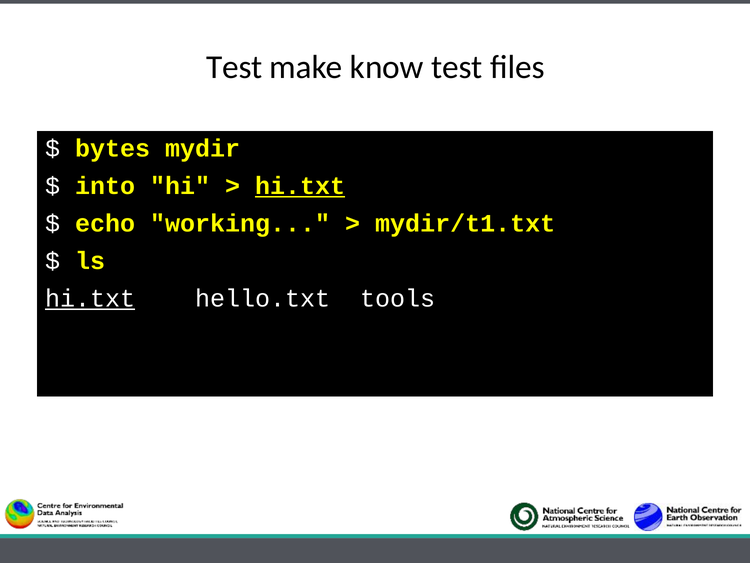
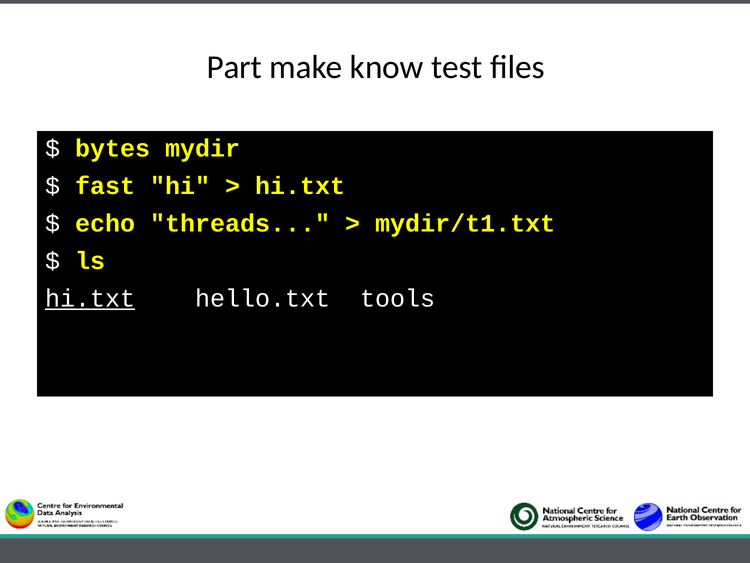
Test at (234, 67): Test -> Part
into: into -> fast
hi.txt at (300, 186) underline: present -> none
working: working -> threads
